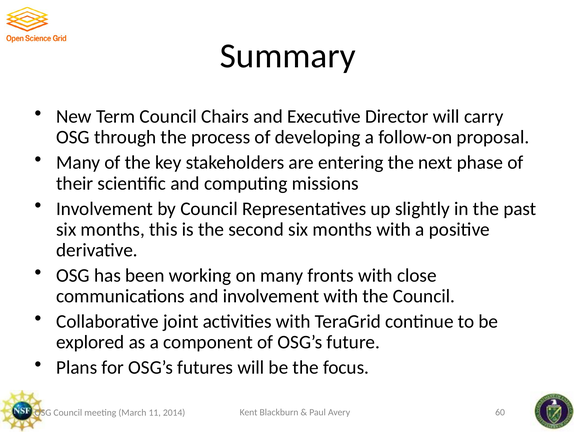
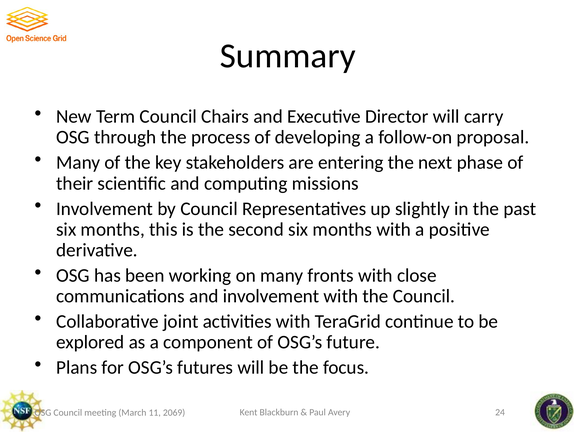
60: 60 -> 24
2014: 2014 -> 2069
